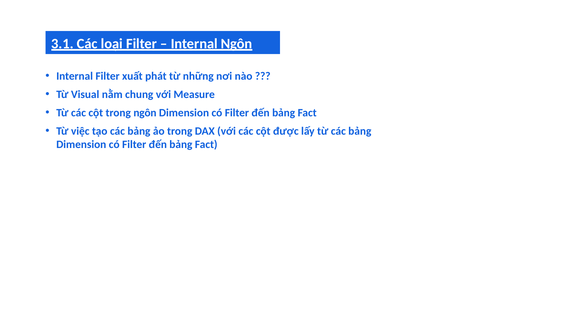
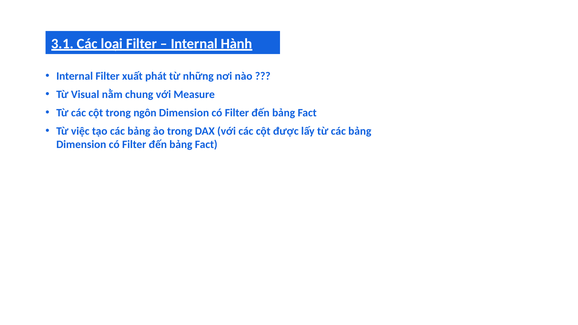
Internal Ngôn: Ngôn -> Hành
